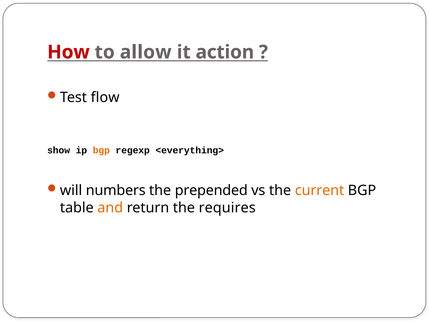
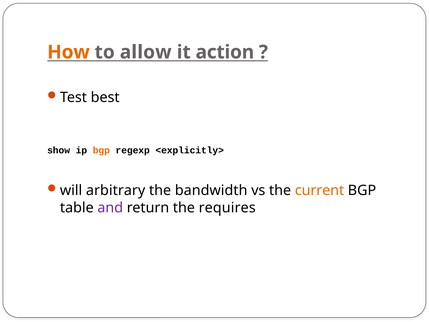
How colour: red -> orange
flow: flow -> best
<everything>: <everything> -> <explicitly>
numbers: numbers -> arbitrary
prepended: prepended -> bandwidth
and colour: orange -> purple
